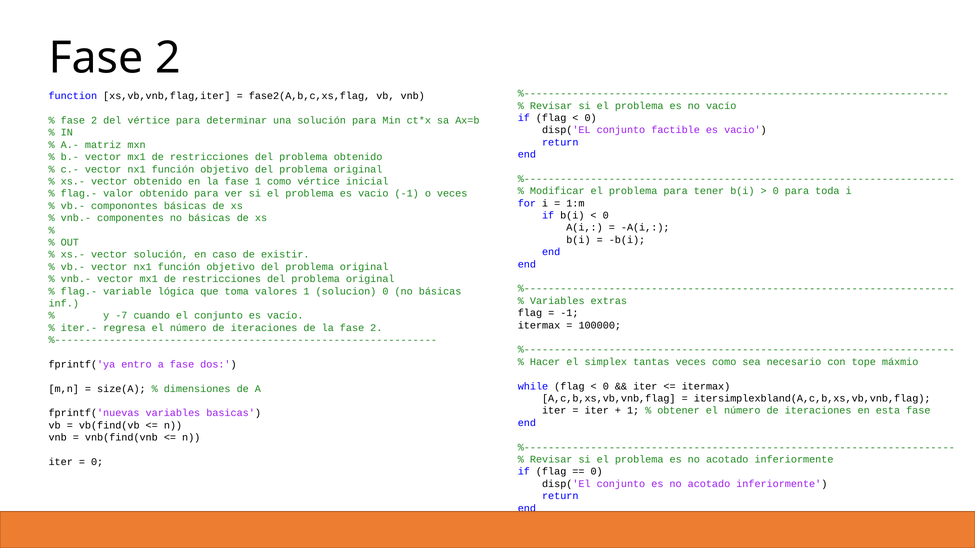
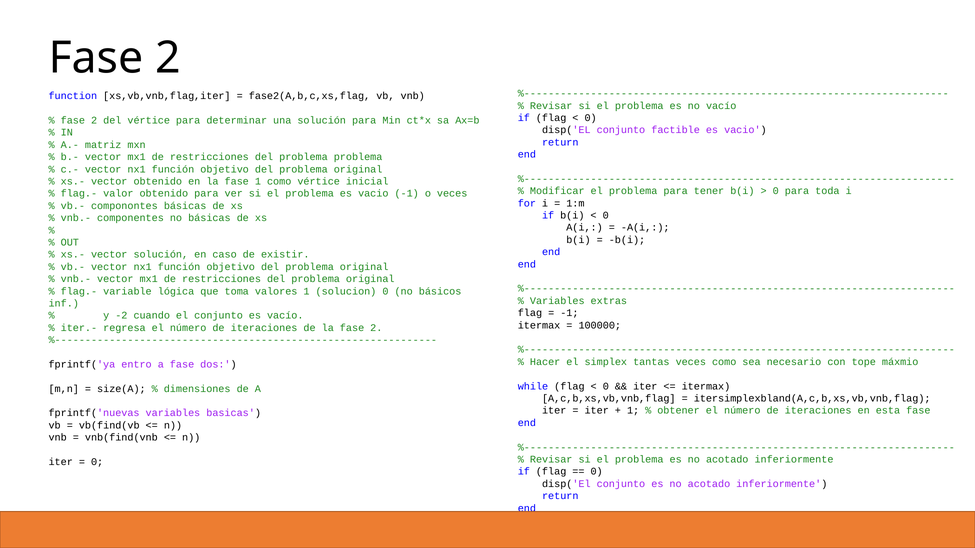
problema obtenido: obtenido -> problema
0 no básicas: básicas -> básicos
-7: -7 -> -2
